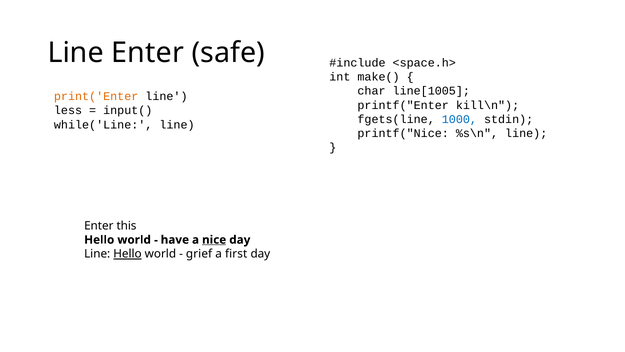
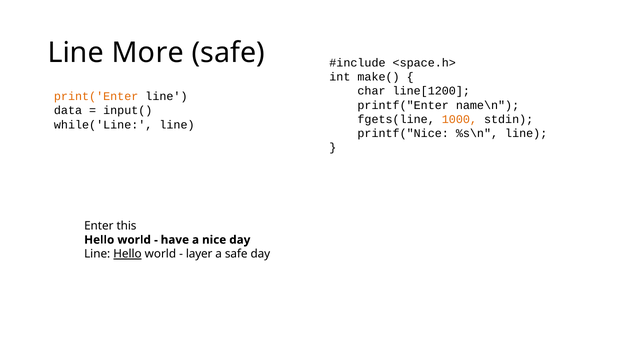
Line Enter: Enter -> More
line[1005: line[1005 -> line[1200
kill\n: kill\n -> name\n
less: less -> data
1000 colour: blue -> orange
nice underline: present -> none
grief: grief -> layer
a first: first -> safe
